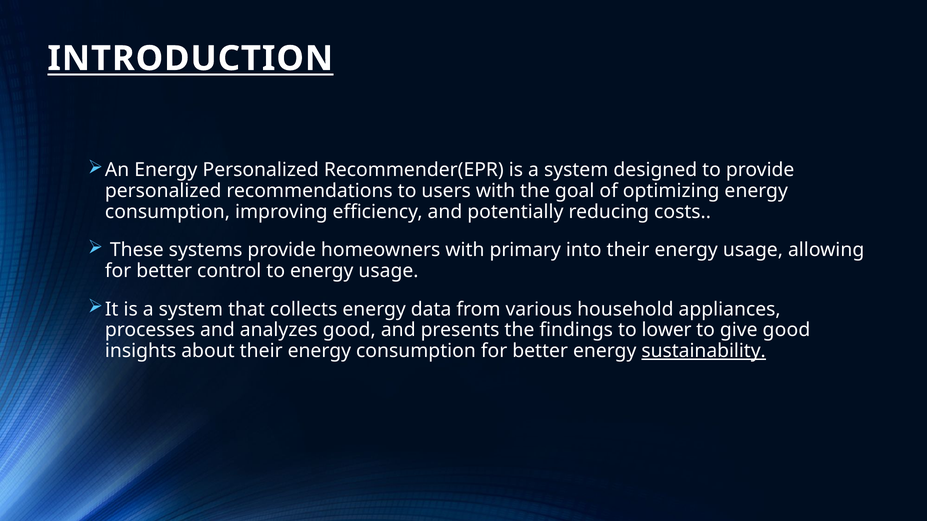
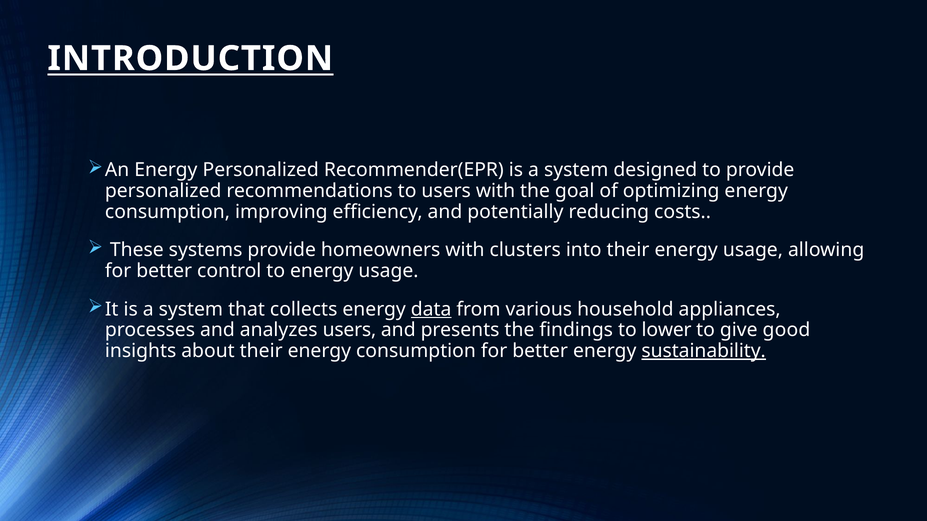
primary: primary -> clusters
data underline: none -> present
analyzes good: good -> users
